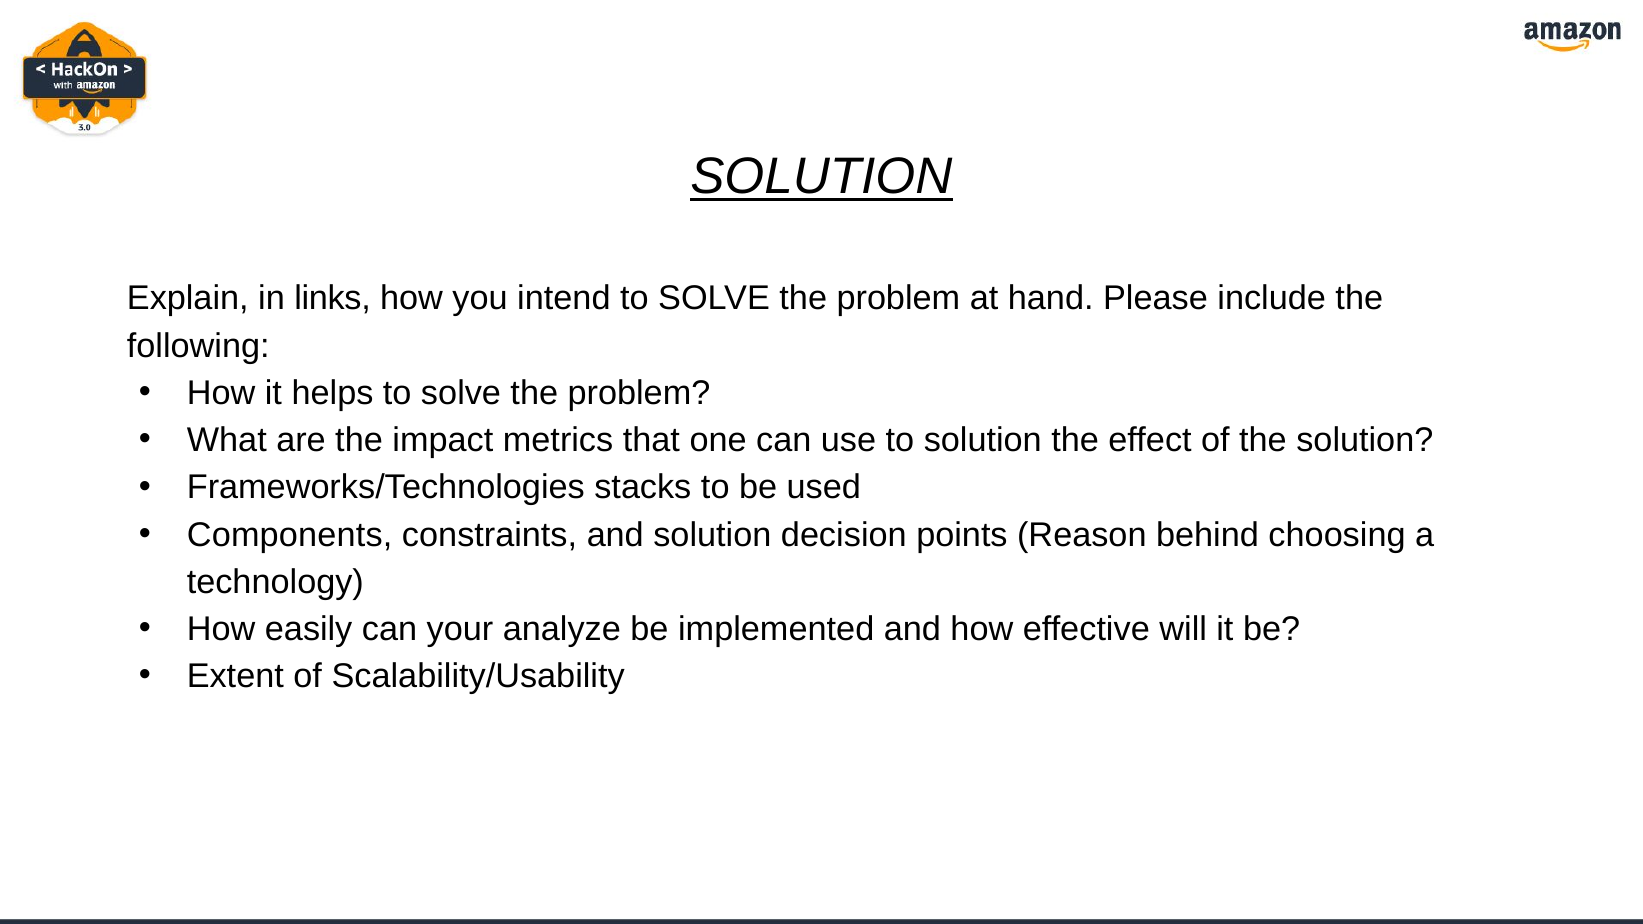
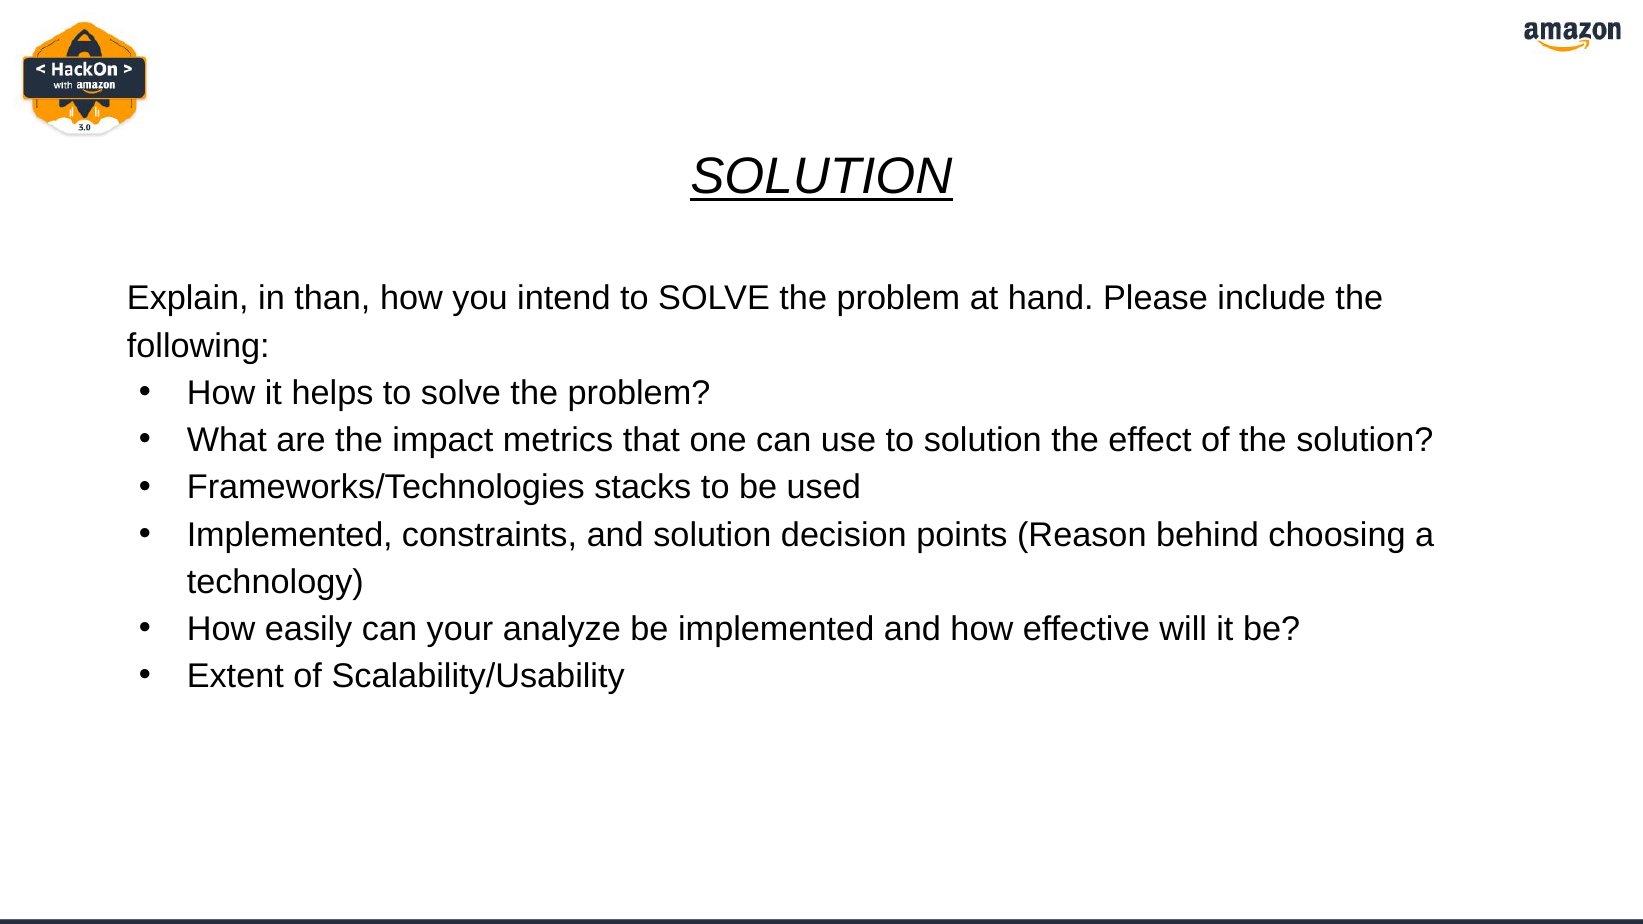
links: links -> than
Components at (290, 535): Components -> Implemented
